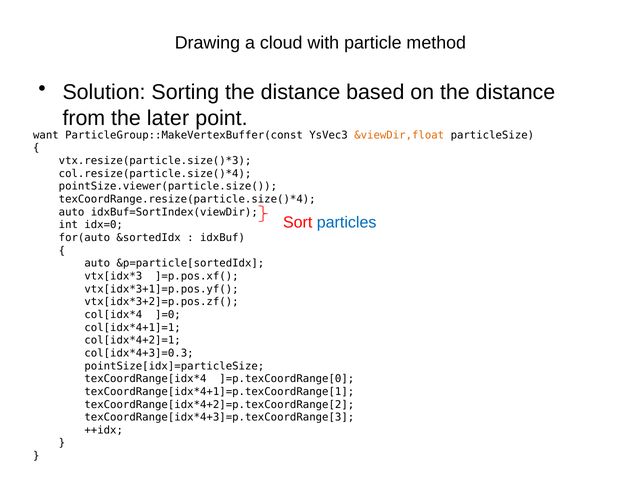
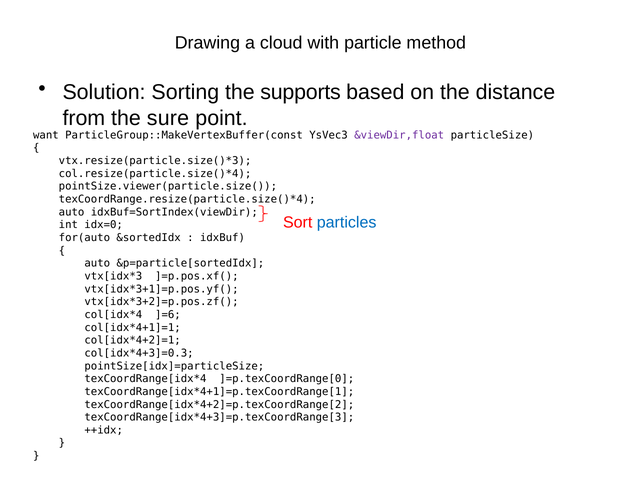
Sorting the distance: distance -> supports
later: later -> sure
&viewDir,float colour: orange -> purple
]=0: ]=0 -> ]=6
